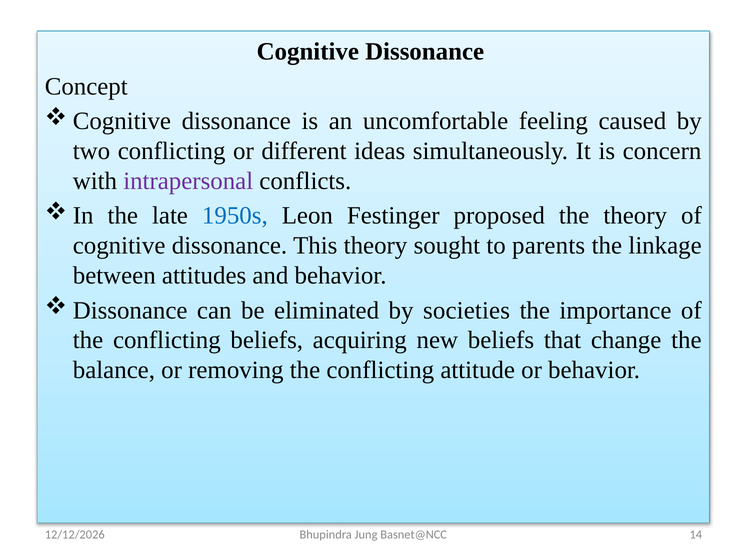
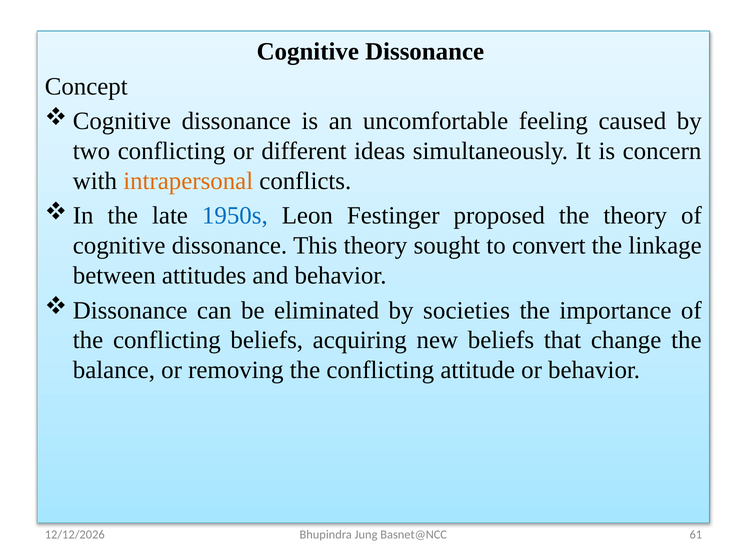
intrapersonal colour: purple -> orange
parents: parents -> convert
14: 14 -> 61
